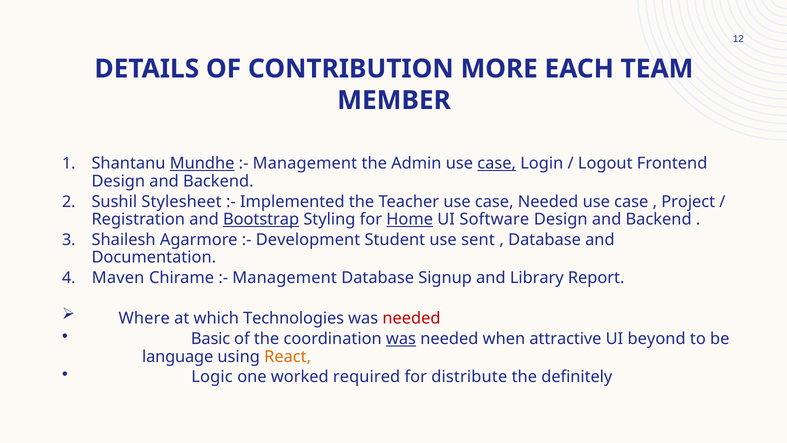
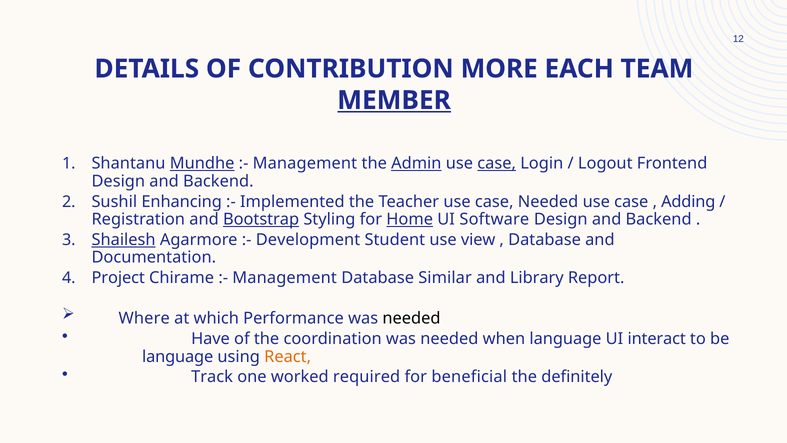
MEMBER underline: none -> present
Admin underline: none -> present
Stylesheet: Stylesheet -> Enhancing
Project: Project -> Adding
Shailesh underline: none -> present
sent: sent -> view
Maven: Maven -> Project
Signup: Signup -> Similar
Technologies: Technologies -> Performance
needed at (411, 318) colour: red -> black
Basic: Basic -> Have
was at (401, 339) underline: present -> none
when attractive: attractive -> language
beyond: beyond -> interact
Logic: Logic -> Track
distribute: distribute -> beneficial
